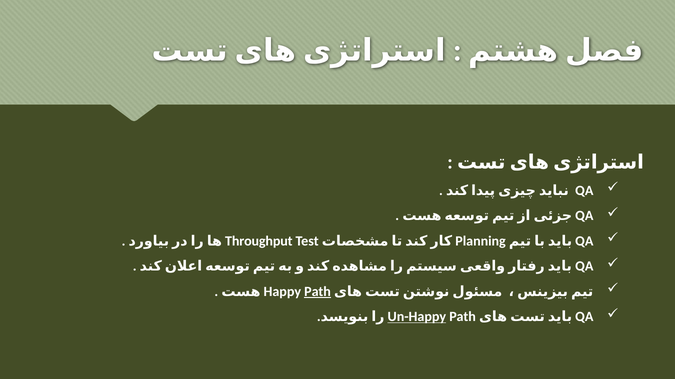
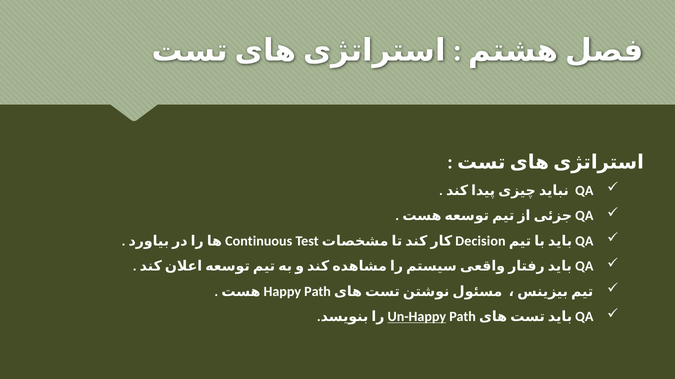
Throughput: Throughput -> Continuous
Planning: Planning -> Decision
Path at (318, 292) underline: present -> none
